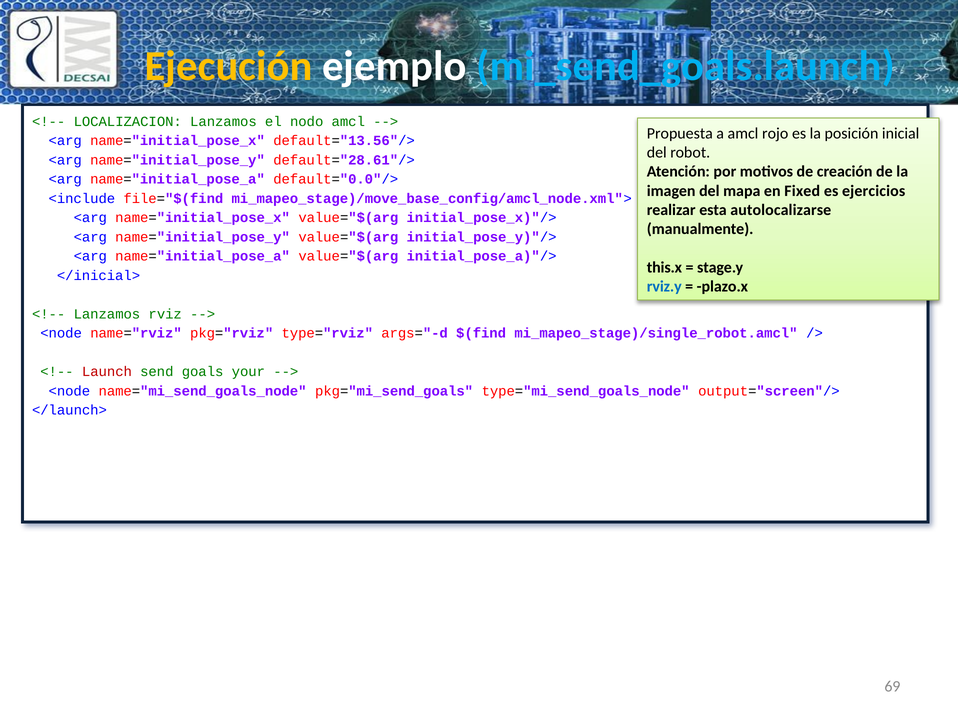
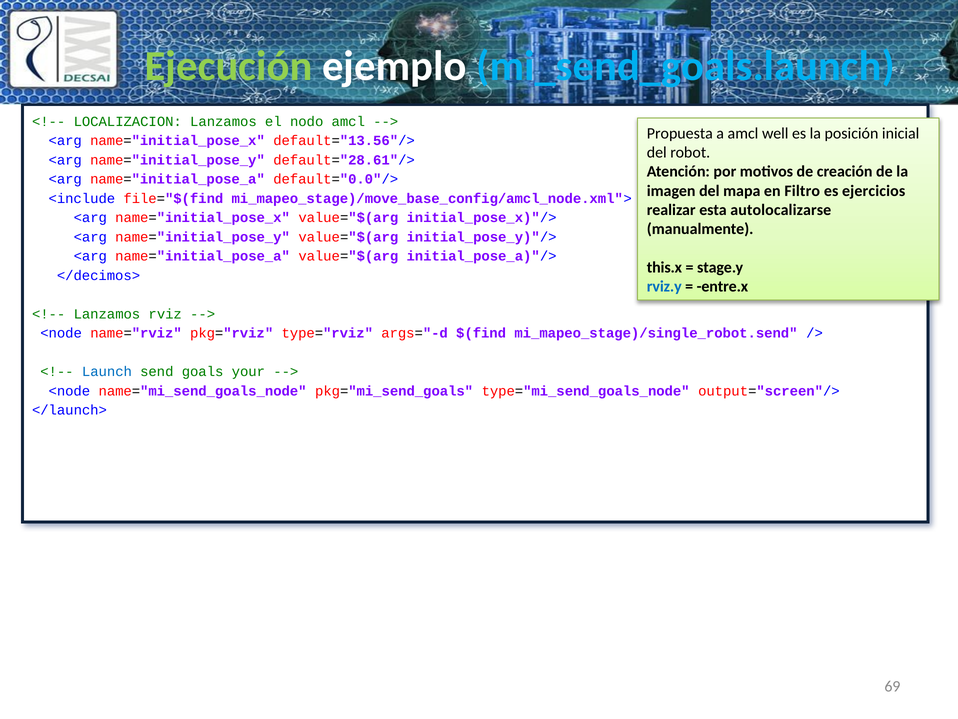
Ejecución colour: yellow -> light green
rojo: rojo -> well
Fixed: Fixed -> Filtro
</inicial>: </inicial> -> </decimos>
plazo.x: plazo.x -> entre.x
mi_mapeo_stage)/single_robot.amcl: mi_mapeo_stage)/single_robot.amcl -> mi_mapeo_stage)/single_robot.send
Launch colour: red -> blue
